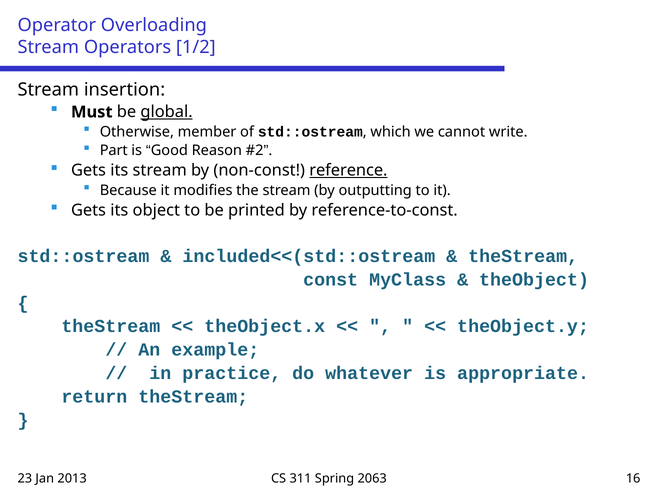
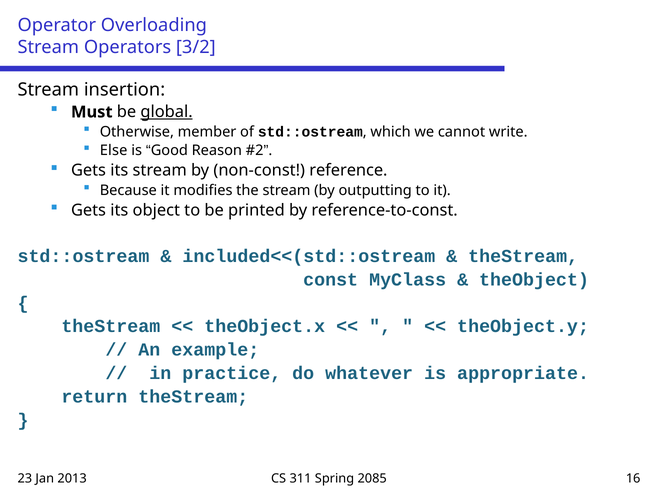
1/2: 1/2 -> 3/2
Part: Part -> Else
reference underline: present -> none
2063: 2063 -> 2085
